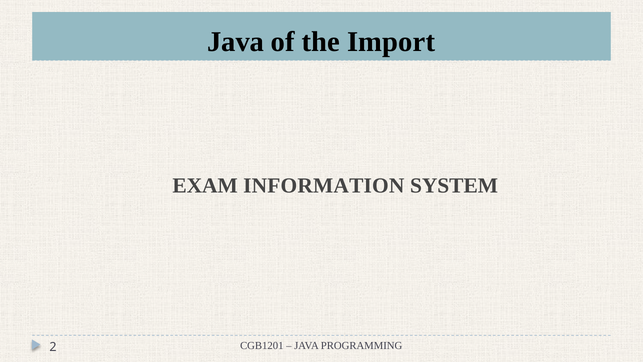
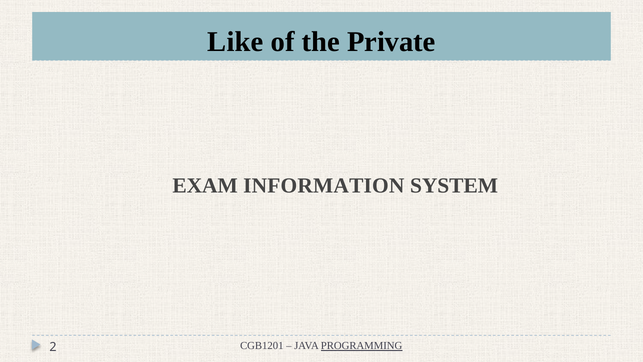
Java at (236, 42): Java -> Like
Import: Import -> Private
PROGRAMMING underline: none -> present
